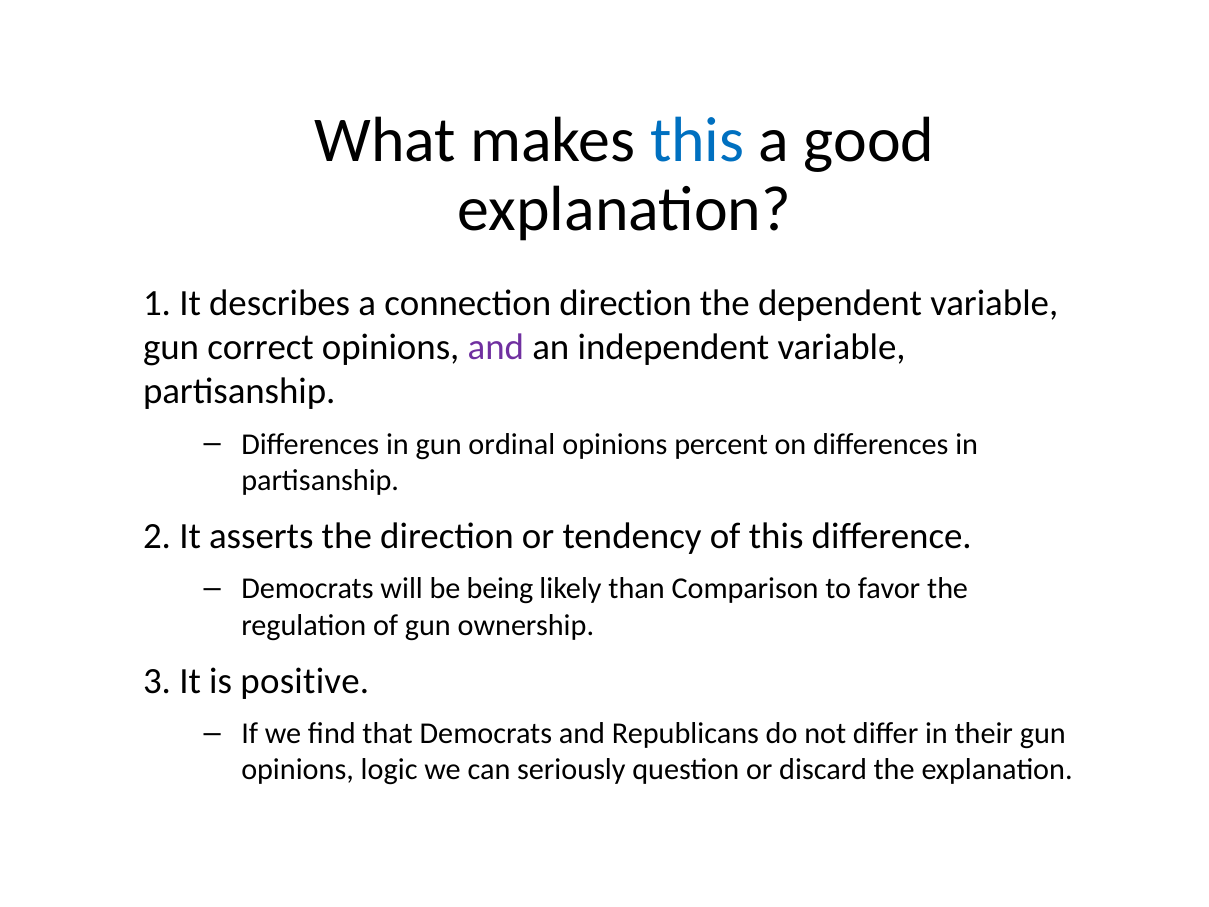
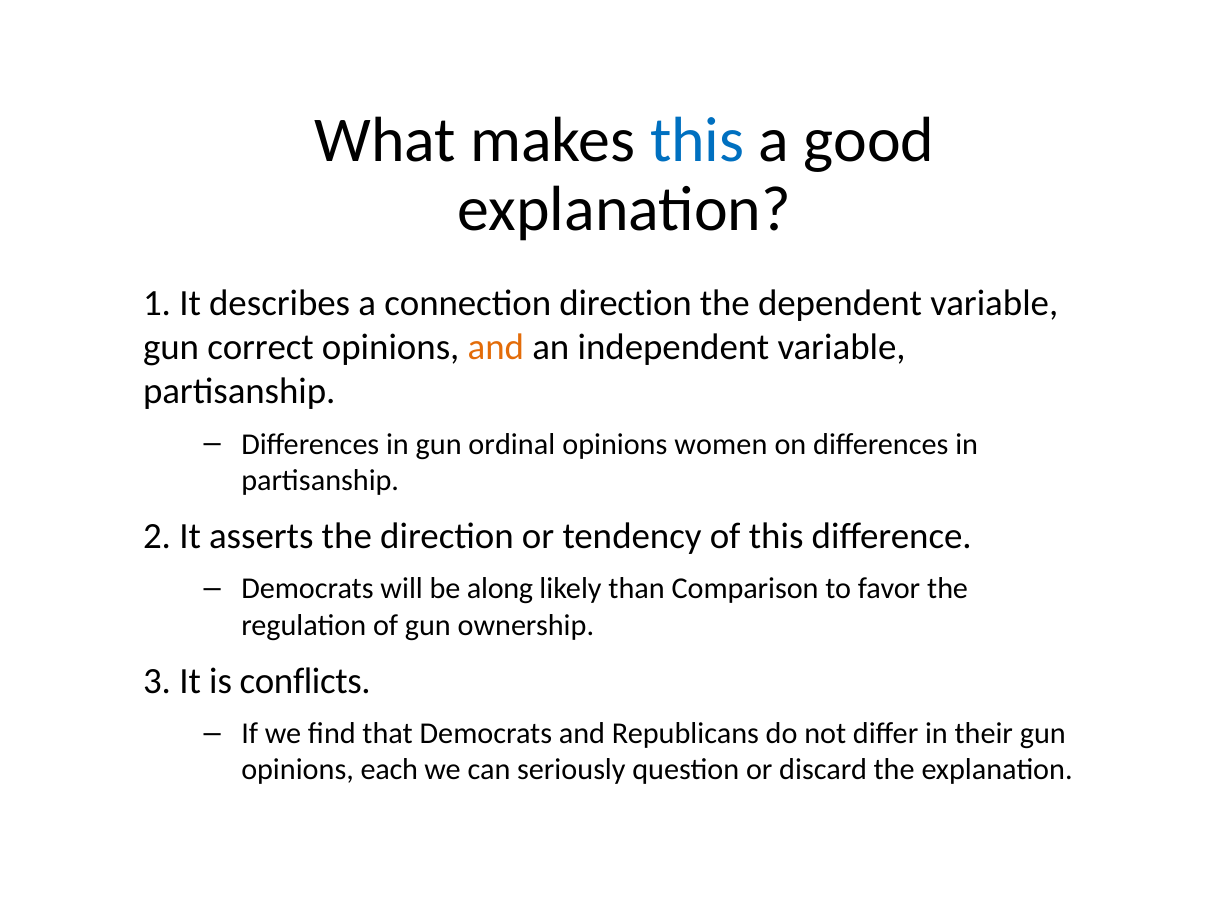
and at (496, 347) colour: purple -> orange
percent: percent -> women
being: being -> along
positive: positive -> conflicts
logic: logic -> each
